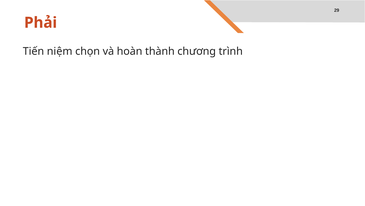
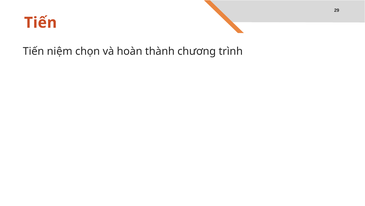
Phải at (41, 23): Phải -> Tiến
